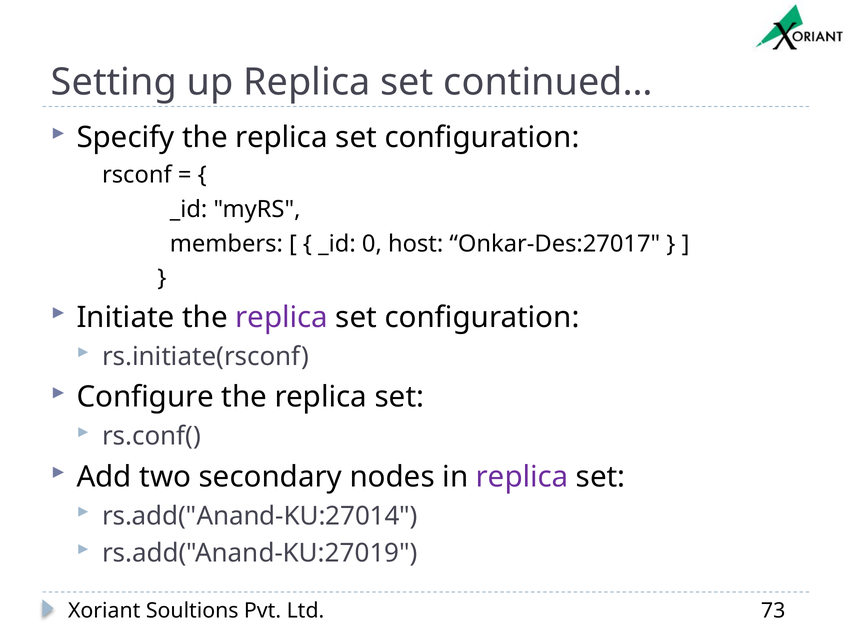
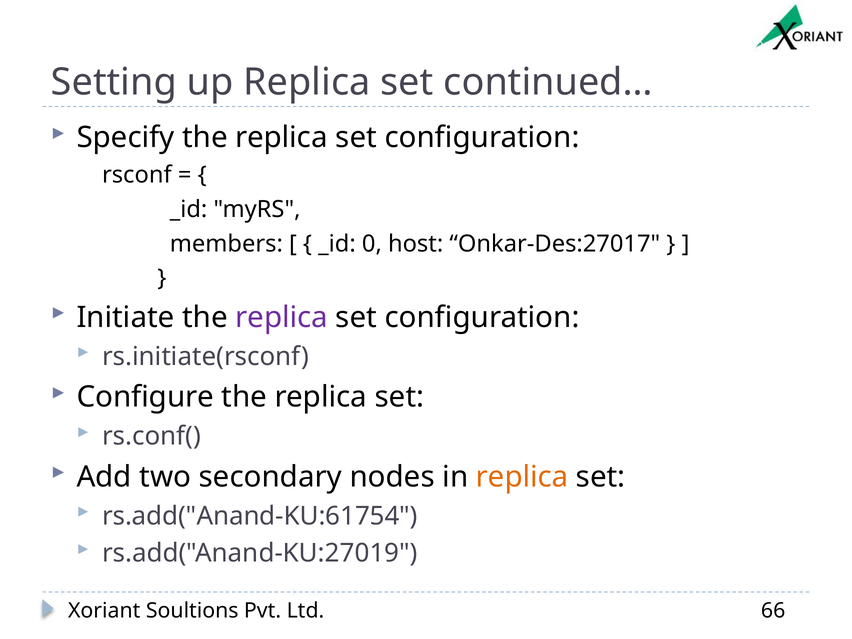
replica at (522, 477) colour: purple -> orange
rs.add("Anand-KU:27014: rs.add("Anand-KU:27014 -> rs.add("Anand-KU:61754
73: 73 -> 66
